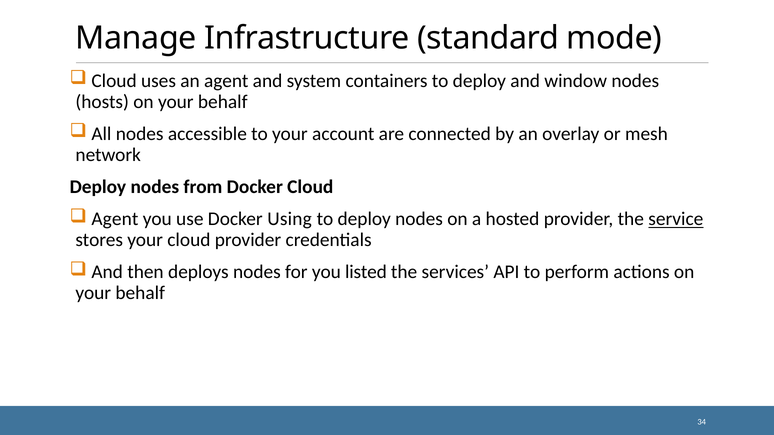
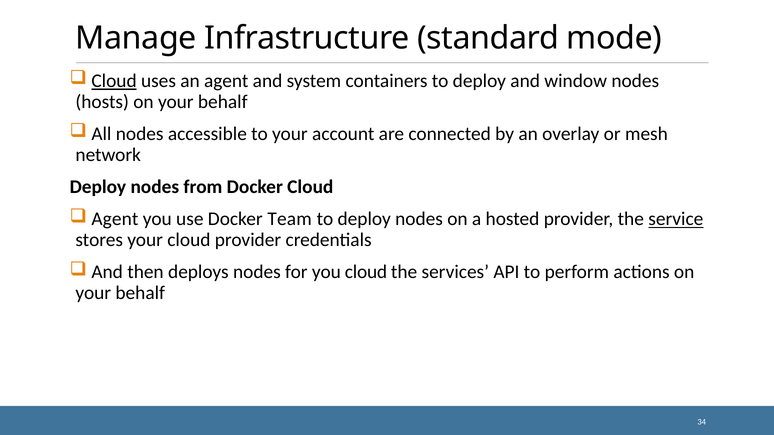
Cloud at (114, 81) underline: none -> present
Using: Using -> Team
you listed: listed -> cloud
